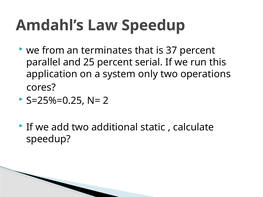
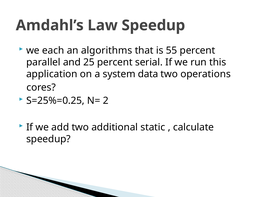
from: from -> each
terminates: terminates -> algorithms
37: 37 -> 55
only: only -> data
